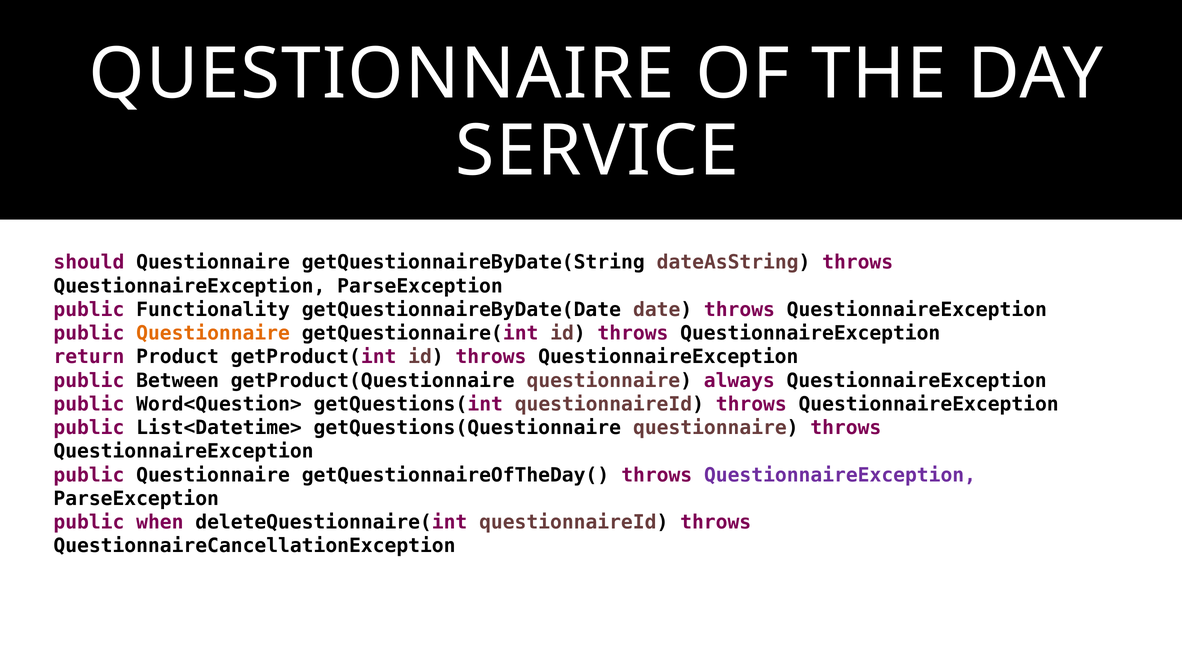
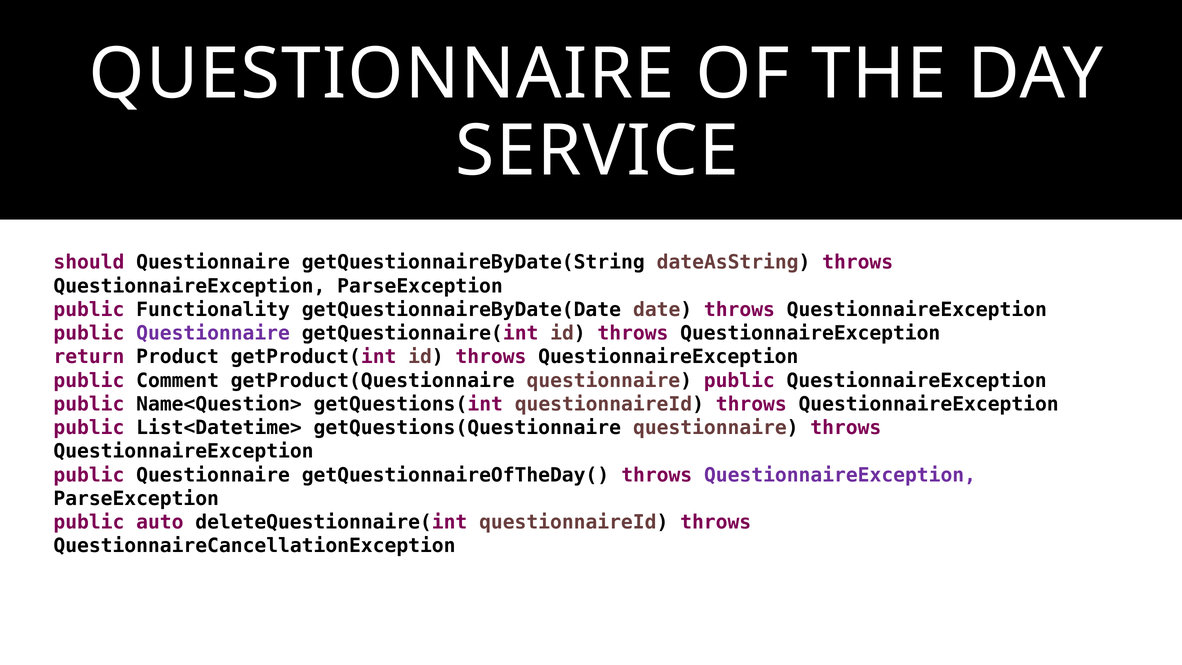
Questionnaire at (213, 333) colour: orange -> purple
Between: Between -> Comment
questionnaire always: always -> public
Word<Question>: Word<Question> -> Name<Question>
when: when -> auto
